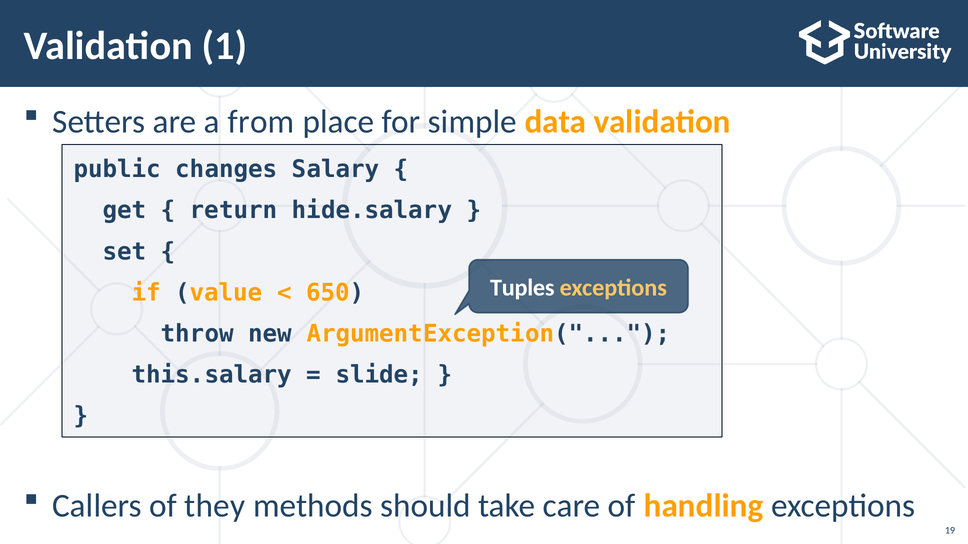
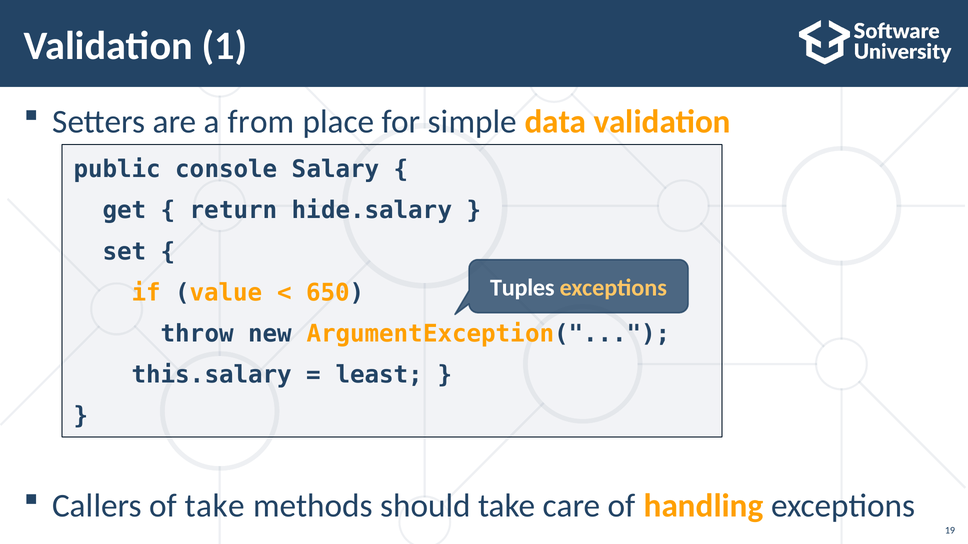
changes: changes -> console
slide: slide -> least
of they: they -> take
